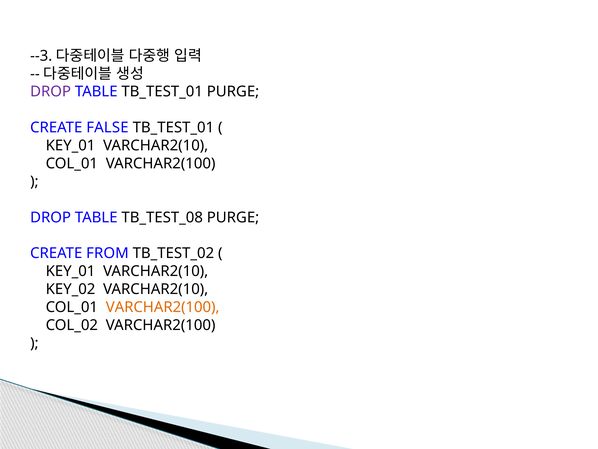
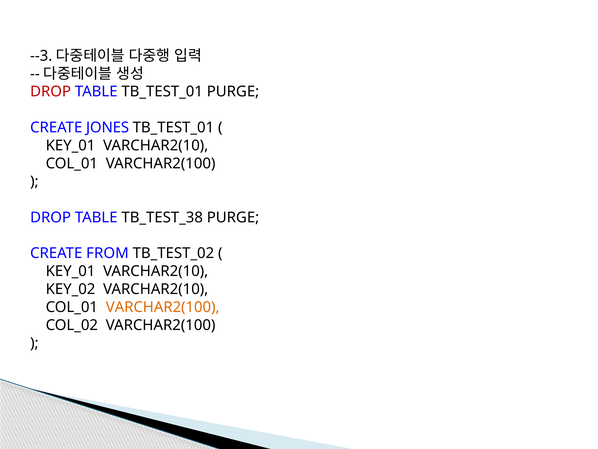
DROP at (51, 92) colour: purple -> red
FALSE: FALSE -> JONES
TB_TEST_08: TB_TEST_08 -> TB_TEST_38
